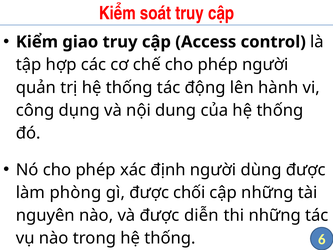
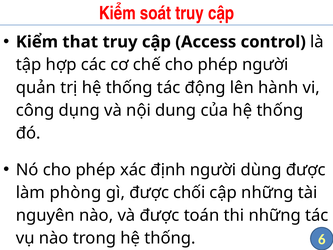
giao: giao -> that
diễn: diễn -> toán
